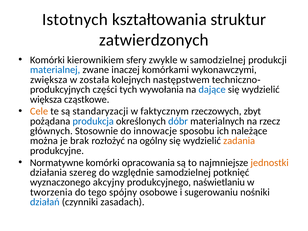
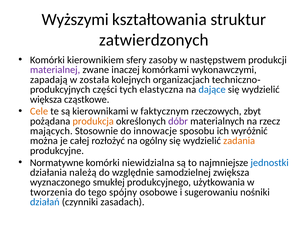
Istotnych: Istotnych -> Wyższymi
zwykle: zwykle -> zasoby
w samodzielnej: samodzielnej -> następstwem
materialnej colour: blue -> purple
zwiększa: zwiększa -> zapadają
następstwem: następstwem -> organizacjach
wywołania: wywołania -> elastyczna
standaryzacji: standaryzacji -> kierownikami
produkcja colour: blue -> orange
dóbr colour: blue -> purple
głównych: głównych -> mających
należące: należące -> wyróżnić
brak: brak -> całej
opracowania: opracowania -> niewidzialna
jednostki colour: orange -> blue
szereg: szereg -> należą
potknięć: potknięć -> zwiększa
akcyjny: akcyjny -> smukłej
naświetlaniu: naświetlaniu -> użytkowania
